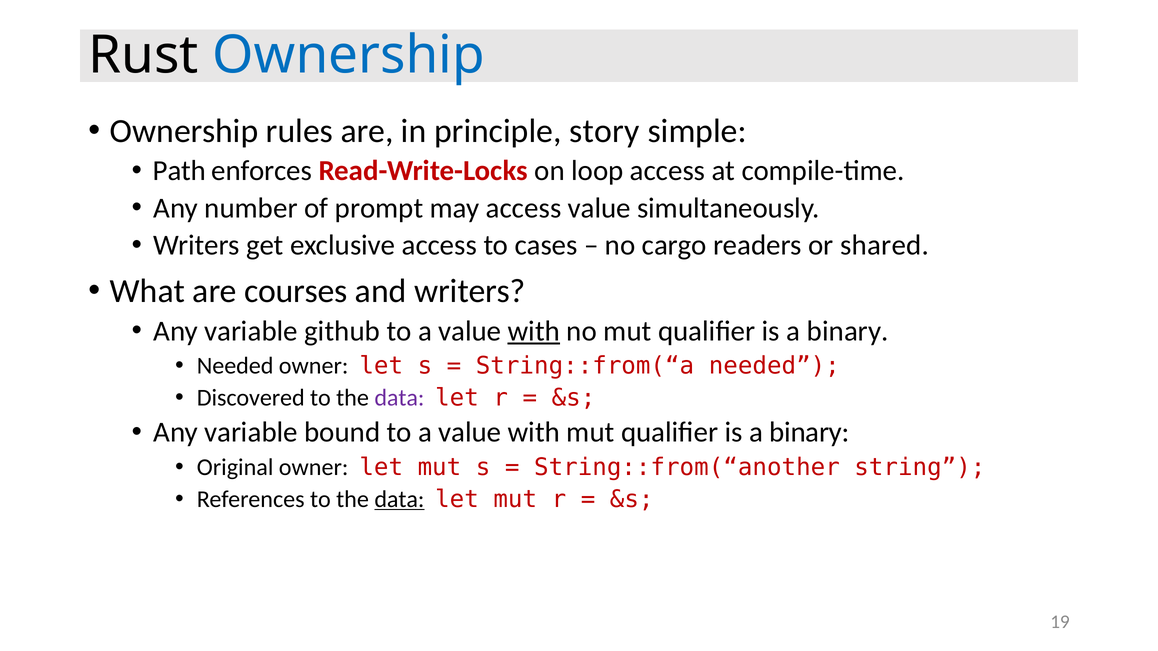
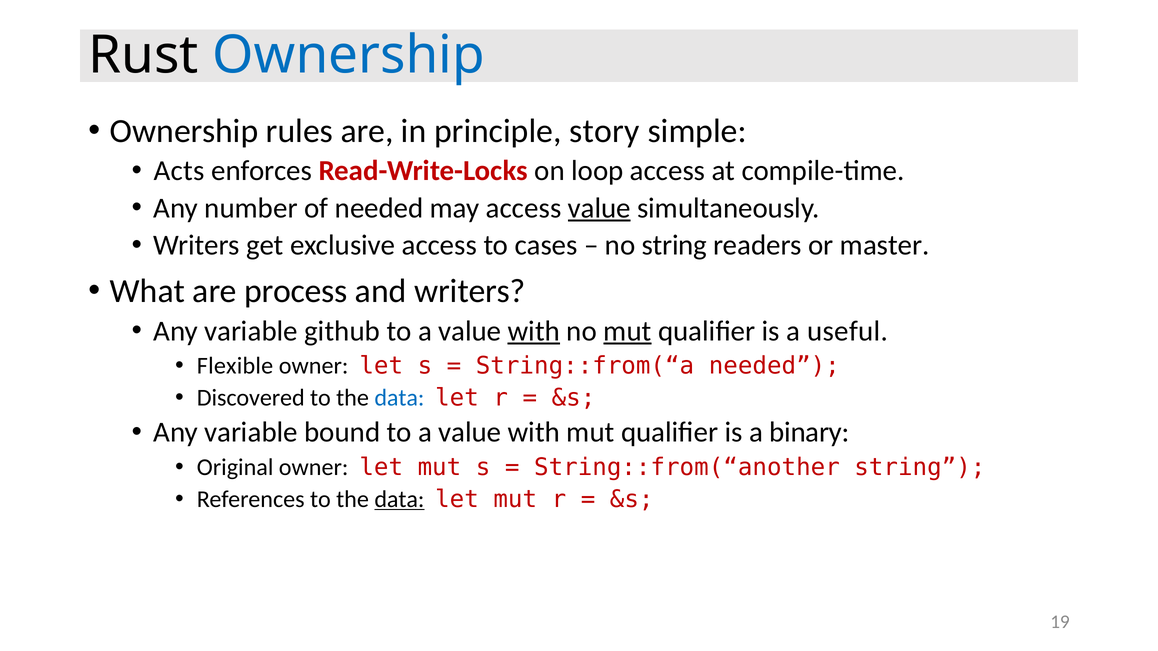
Path: Path -> Acts
of prompt: prompt -> needed
value at (599, 208) underline: none -> present
no cargo: cargo -> string
shared: shared -> master
courses: courses -> process
mut at (627, 331) underline: none -> present
binary at (848, 331): binary -> useful
Needed at (235, 366): Needed -> Flexible
data at (399, 398) colour: purple -> blue
